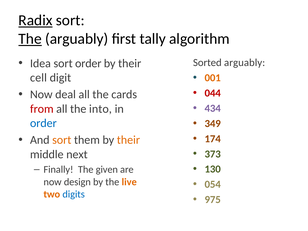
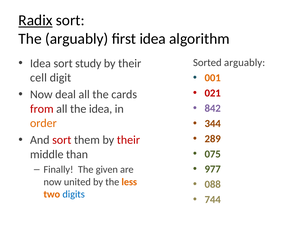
The at (30, 39) underline: present -> none
first tally: tally -> idea
sort order: order -> study
044: 044 -> 021
434: 434 -> 842
the into: into -> idea
349: 349 -> 344
order at (43, 123) colour: blue -> orange
174: 174 -> 289
sort at (62, 140) colour: orange -> red
their at (128, 140) colour: orange -> red
373: 373 -> 075
next: next -> than
130: 130 -> 977
design: design -> united
live: live -> less
054: 054 -> 088
975: 975 -> 744
